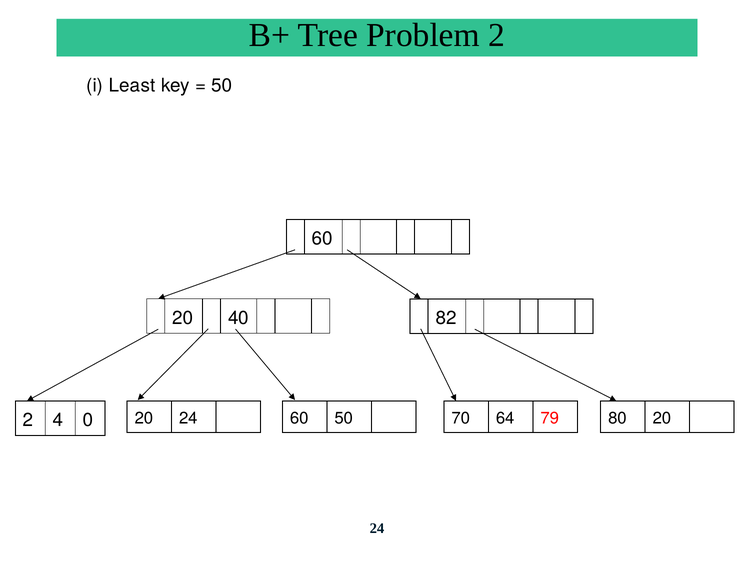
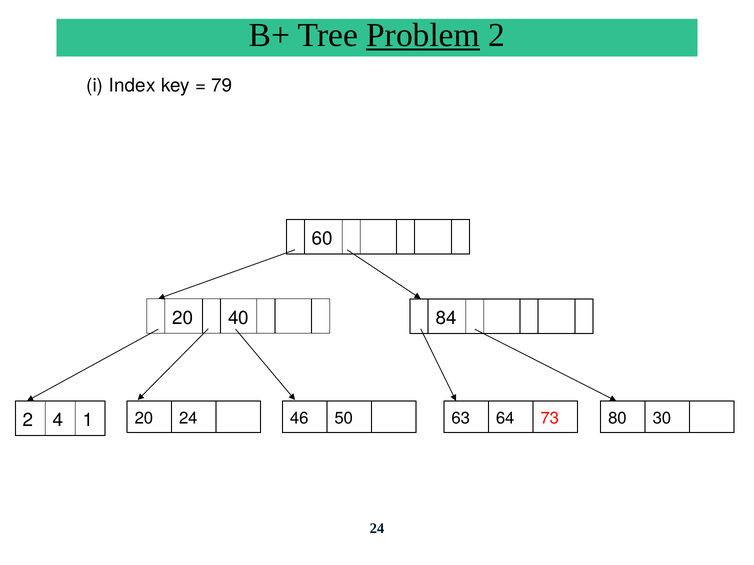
Problem underline: none -> present
Least: Least -> Index
50 at (222, 86): 50 -> 79
82: 82 -> 84
0: 0 -> 1
24 60: 60 -> 46
70: 70 -> 63
79: 79 -> 73
80 20: 20 -> 30
